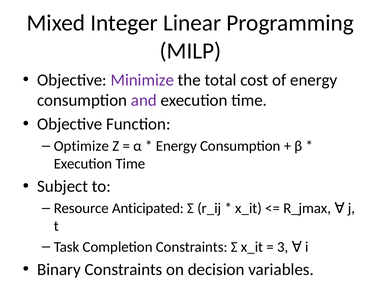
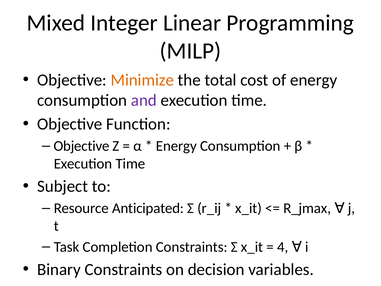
Minimize colour: purple -> orange
Optimize at (81, 146): Optimize -> Objective
3: 3 -> 4
